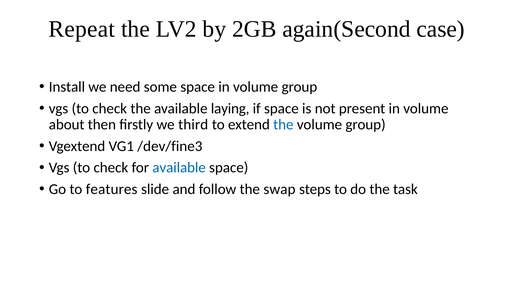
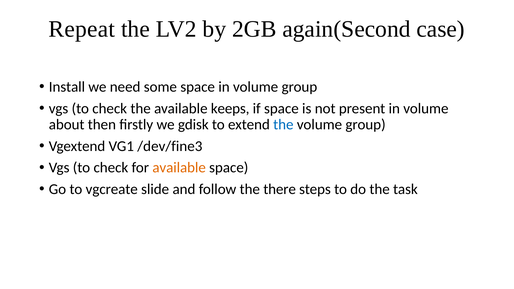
laying: laying -> keeps
third: third -> gdisk
available at (179, 168) colour: blue -> orange
features: features -> vgcreate
swap: swap -> there
